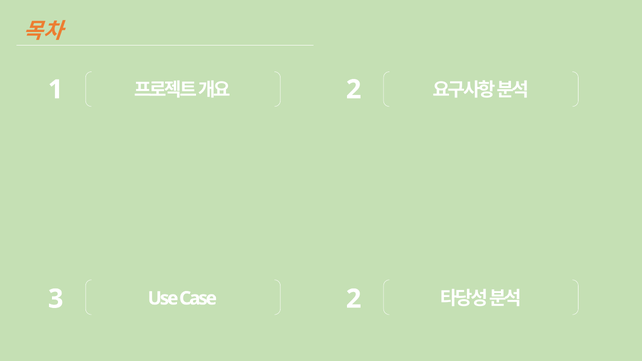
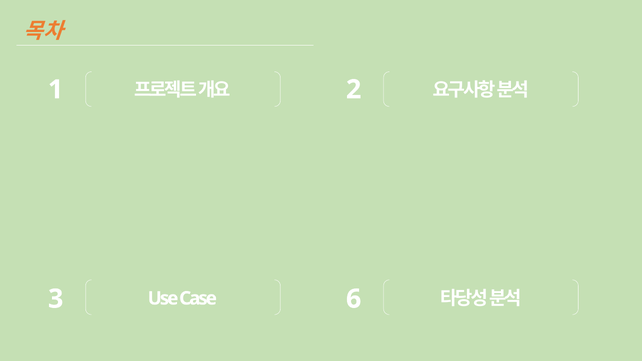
3 2: 2 -> 6
